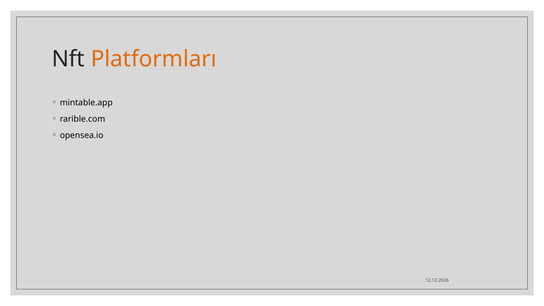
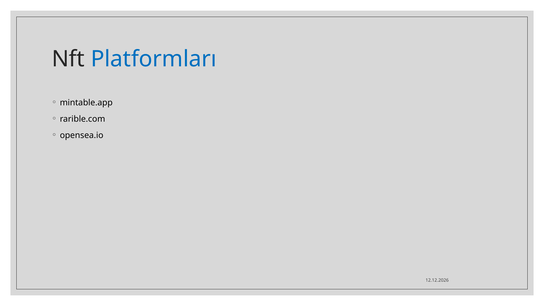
Platformları colour: orange -> blue
